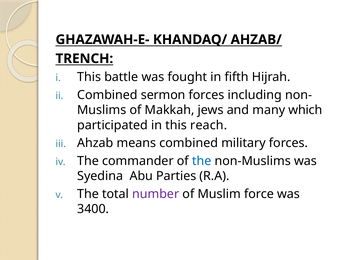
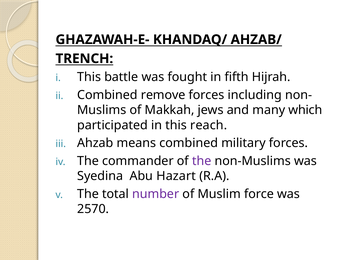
sermon: sermon -> remove
the at (202, 161) colour: blue -> purple
Parties: Parties -> Hazart
3400: 3400 -> 2570
